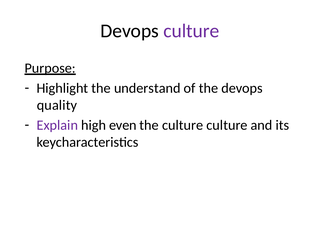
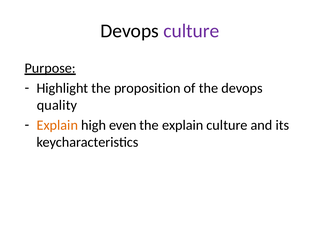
understand: understand -> proposition
Explain at (57, 125) colour: purple -> orange
the culture: culture -> explain
